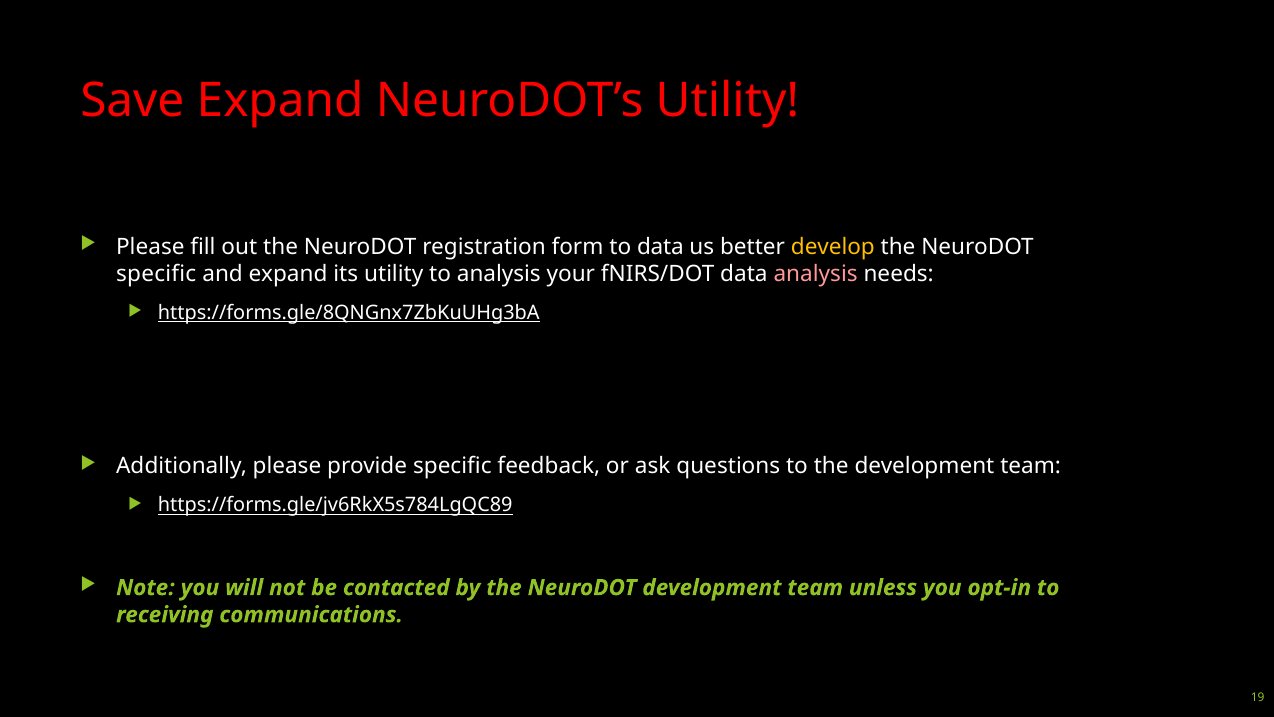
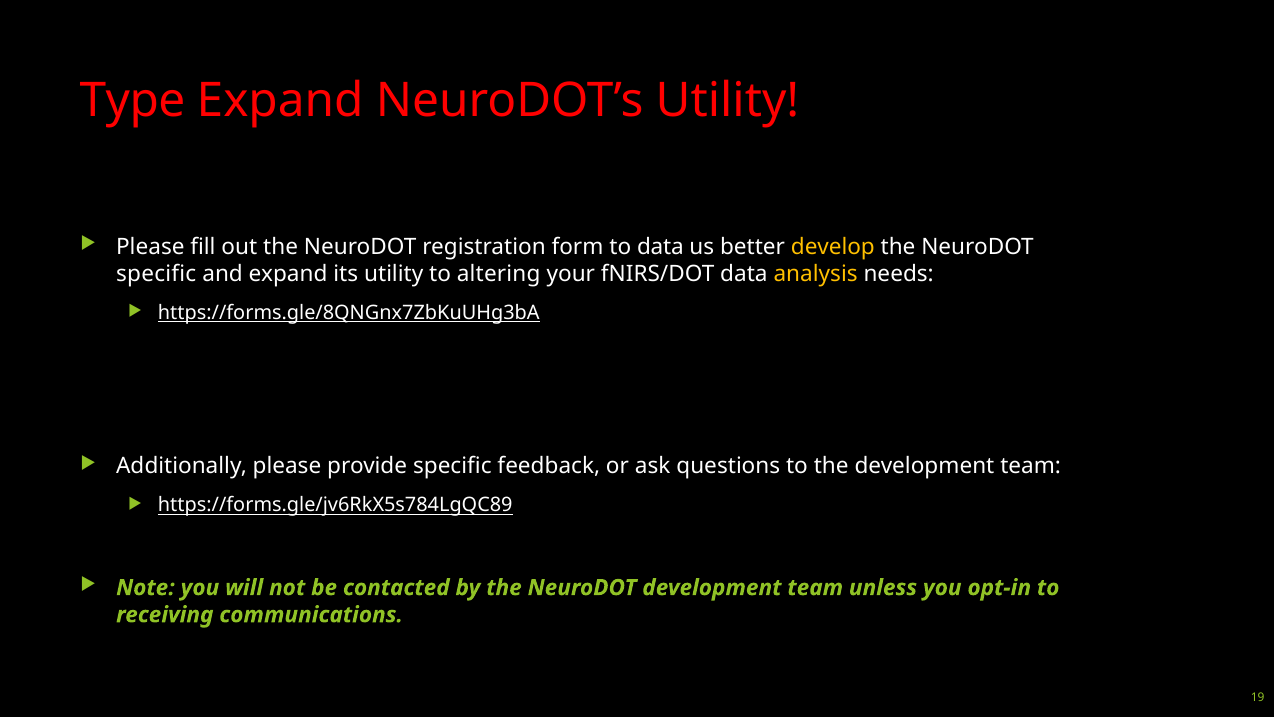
Save: Save -> Type
to analysis: analysis -> altering
analysis at (816, 274) colour: pink -> yellow
